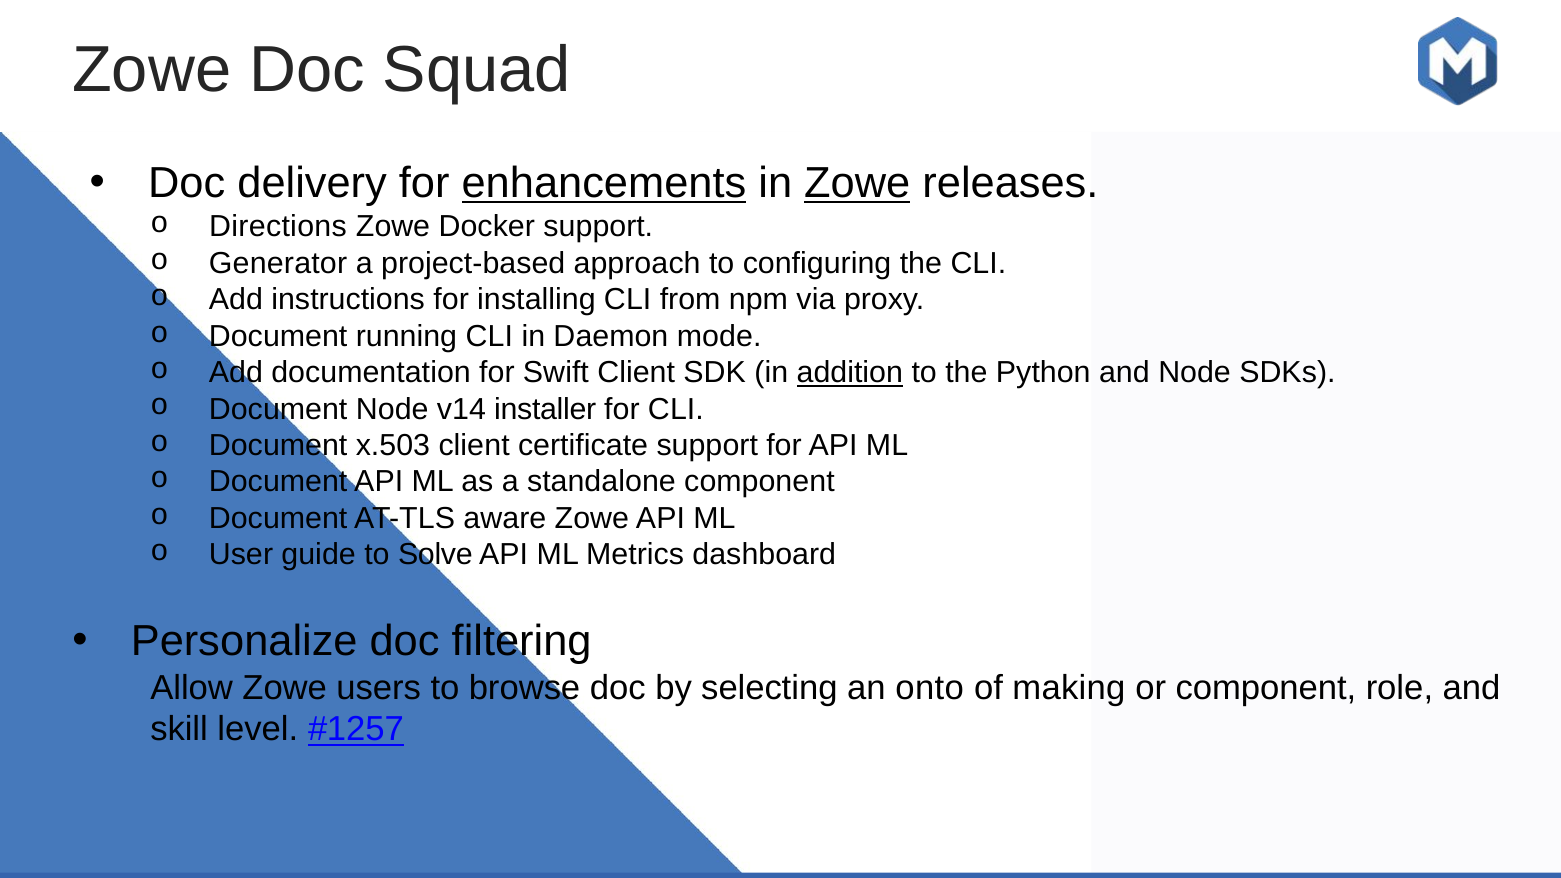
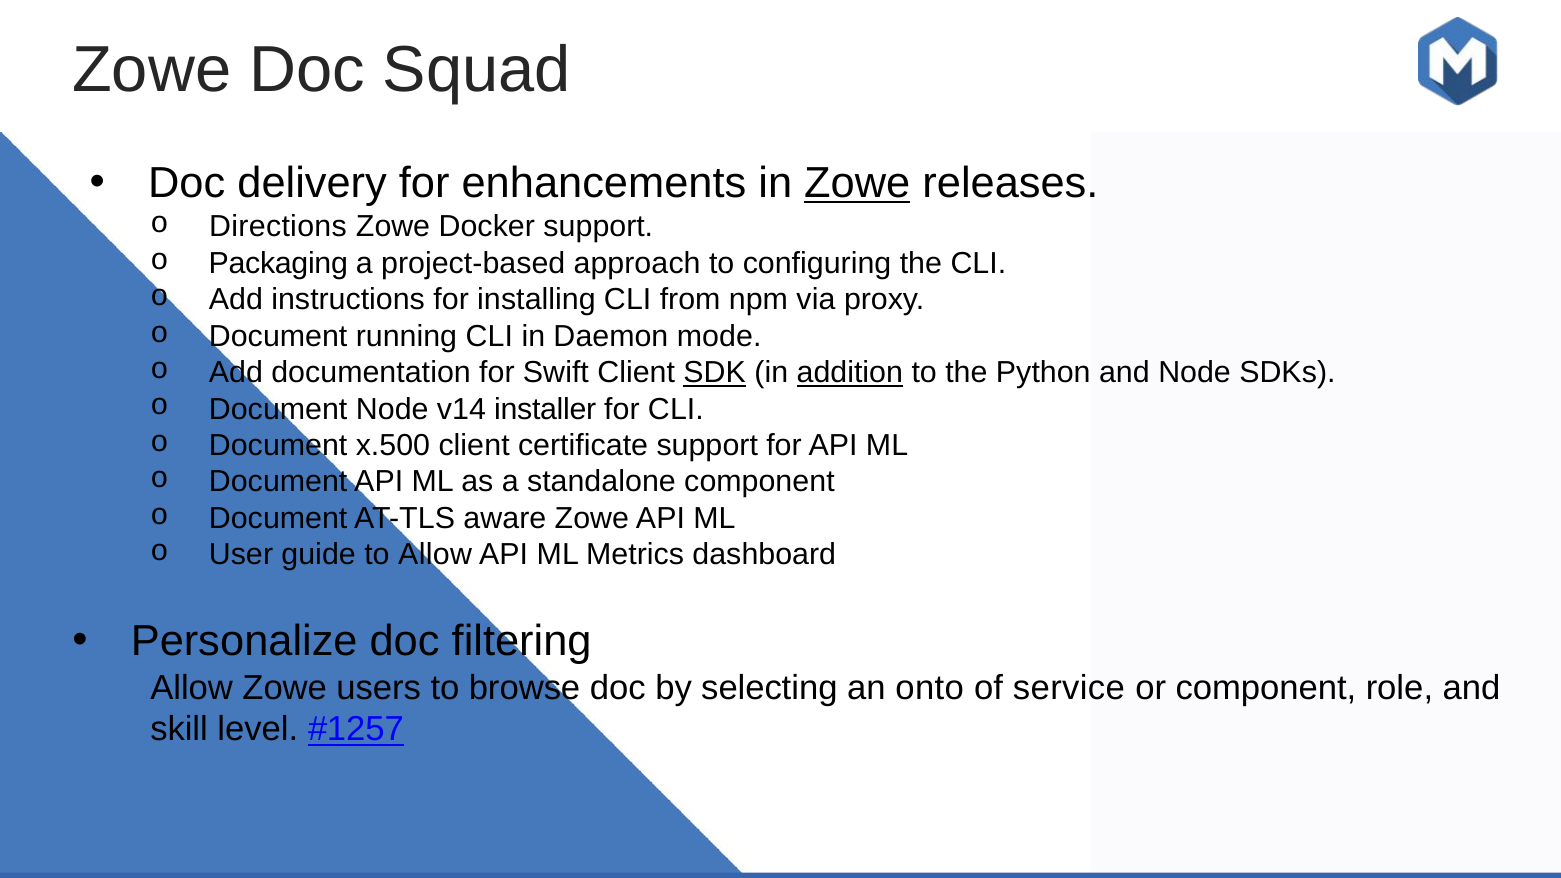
enhancements underline: present -> none
Generator: Generator -> Packaging
SDK underline: none -> present
x.503: x.503 -> x.500
to Solve: Solve -> Allow
making: making -> service
